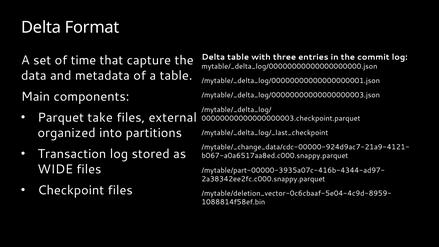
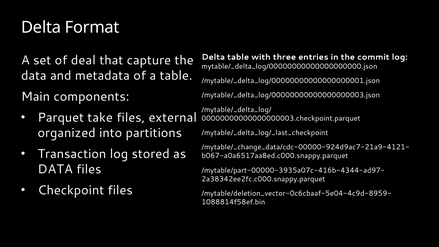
time: time -> deal
WIDE at (55, 169): WIDE -> DATA
